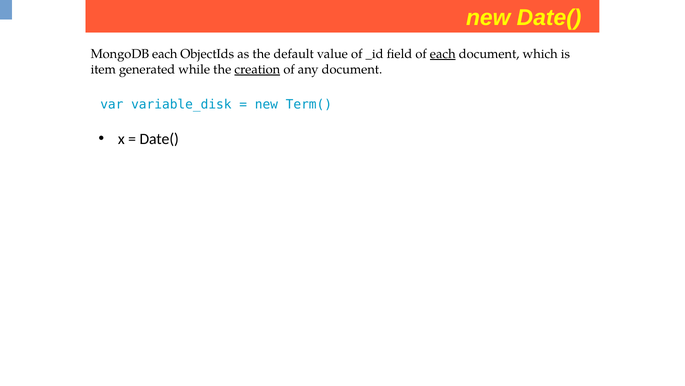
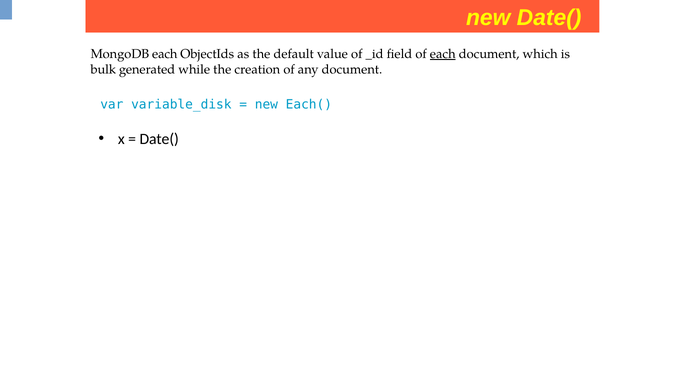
item: item -> bulk
creation underline: present -> none
Term(: Term( -> Each(
